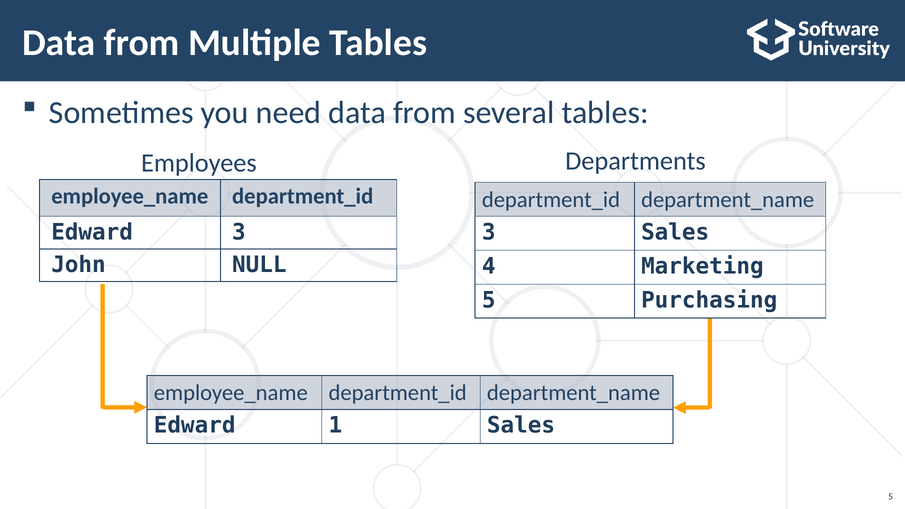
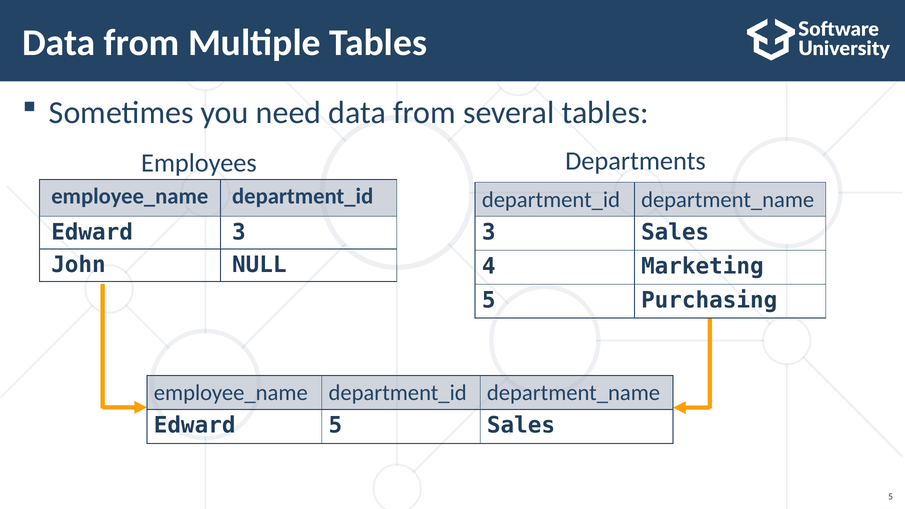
Edward 1: 1 -> 5
